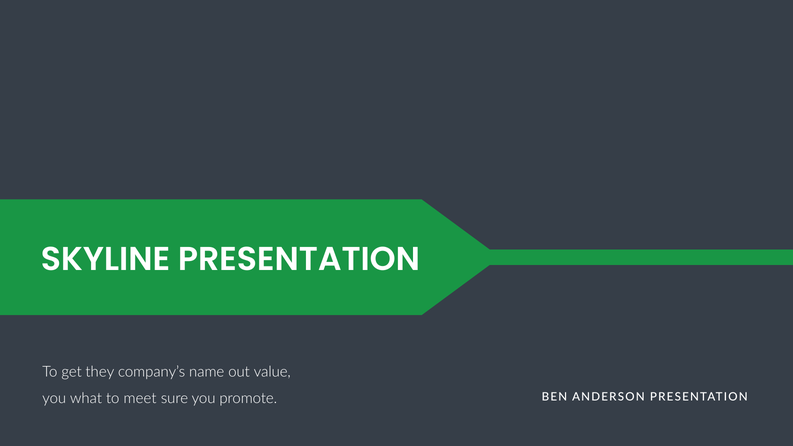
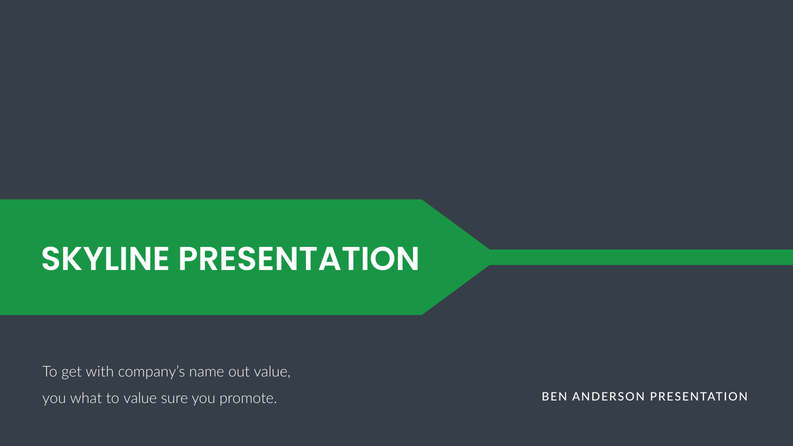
they: they -> with
to meet: meet -> value
